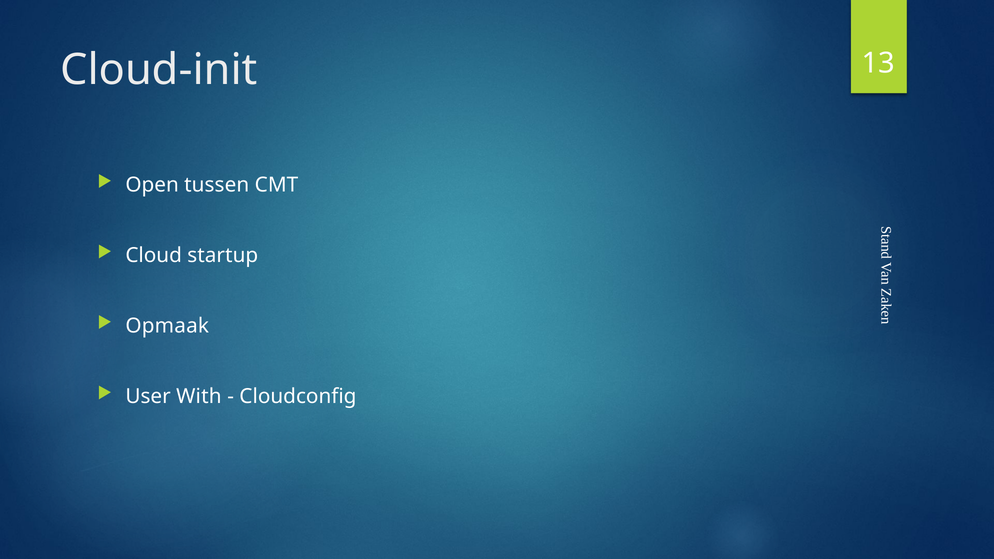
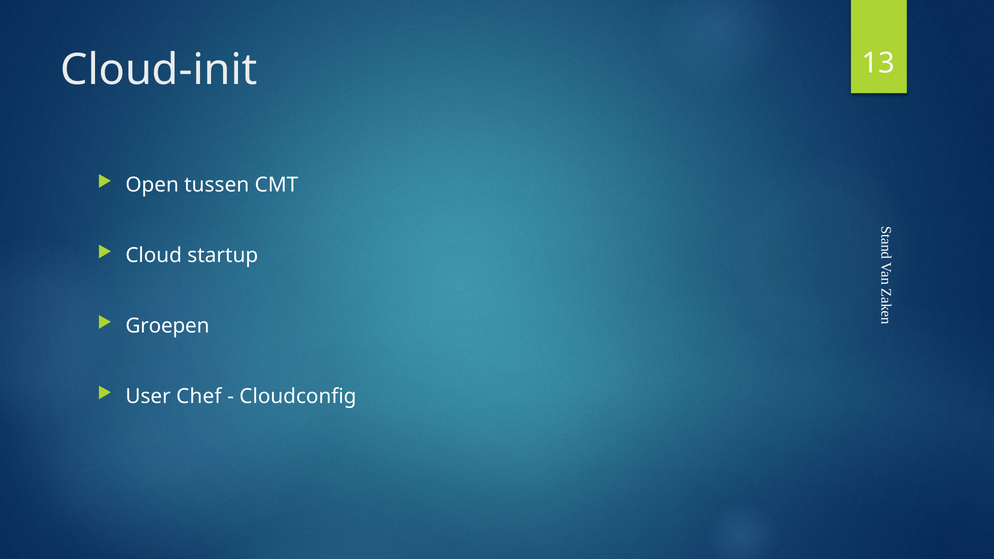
Opmaak: Opmaak -> Groepen
With: With -> Chef
